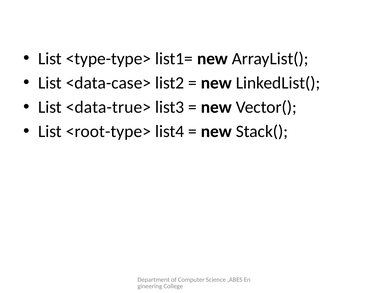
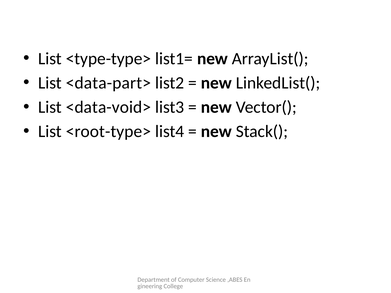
<data-case>: <data-case> -> <data-part>
<data-true>: <data-true> -> <data-void>
